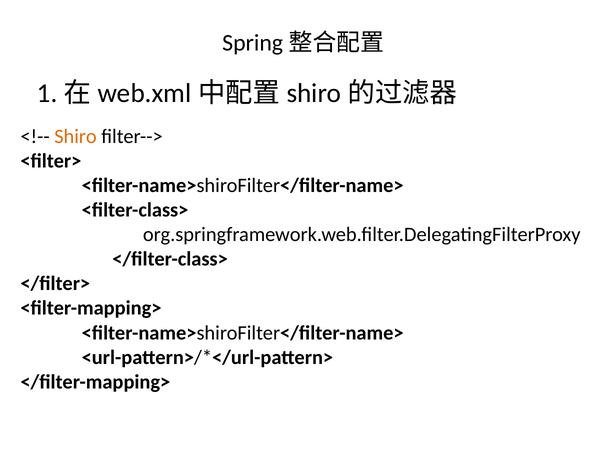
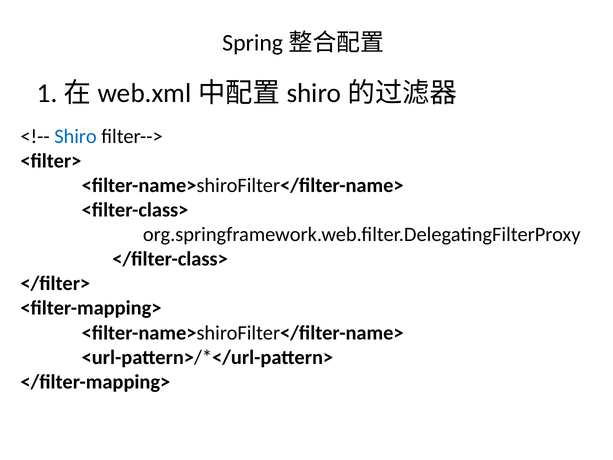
Shiro colour: orange -> blue
